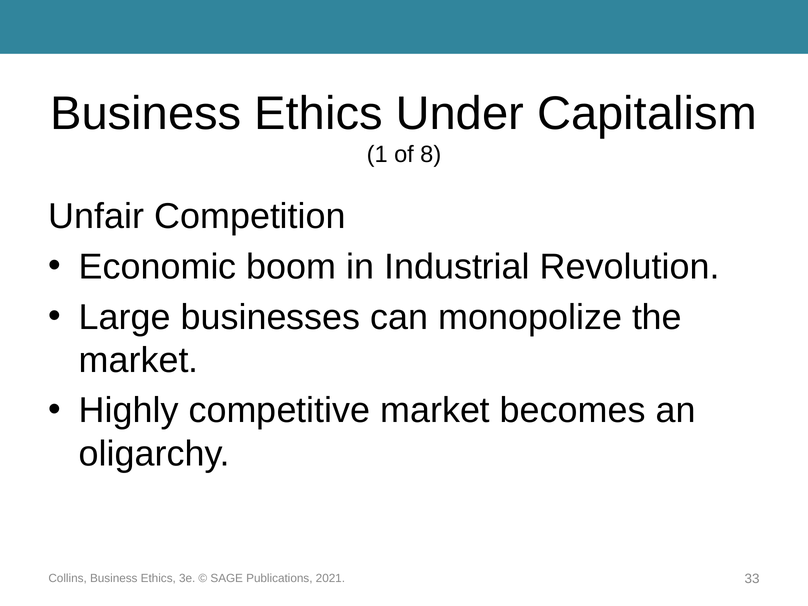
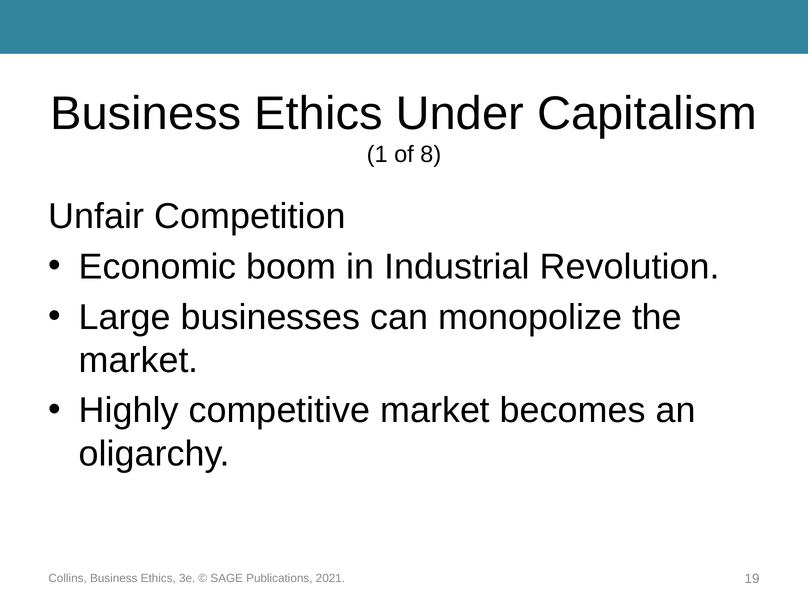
33: 33 -> 19
